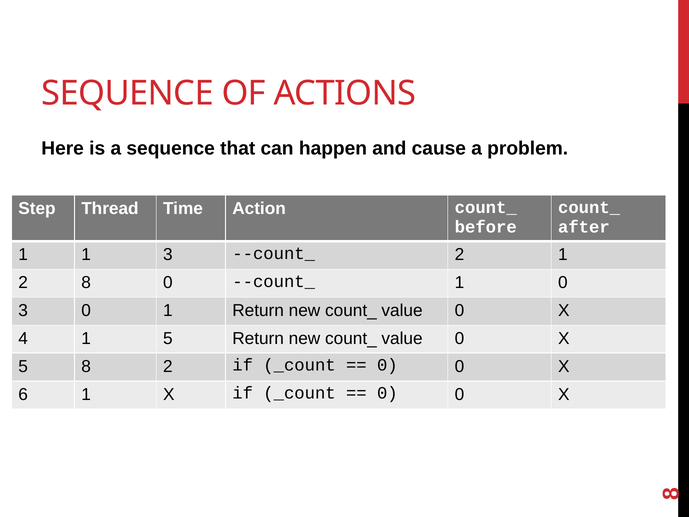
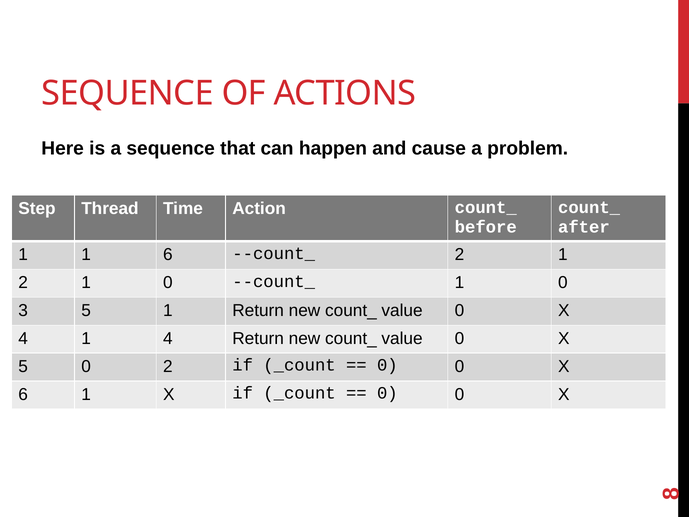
1 3: 3 -> 6
8 at (86, 283): 8 -> 1
3 0: 0 -> 5
1 5: 5 -> 4
5 8: 8 -> 0
